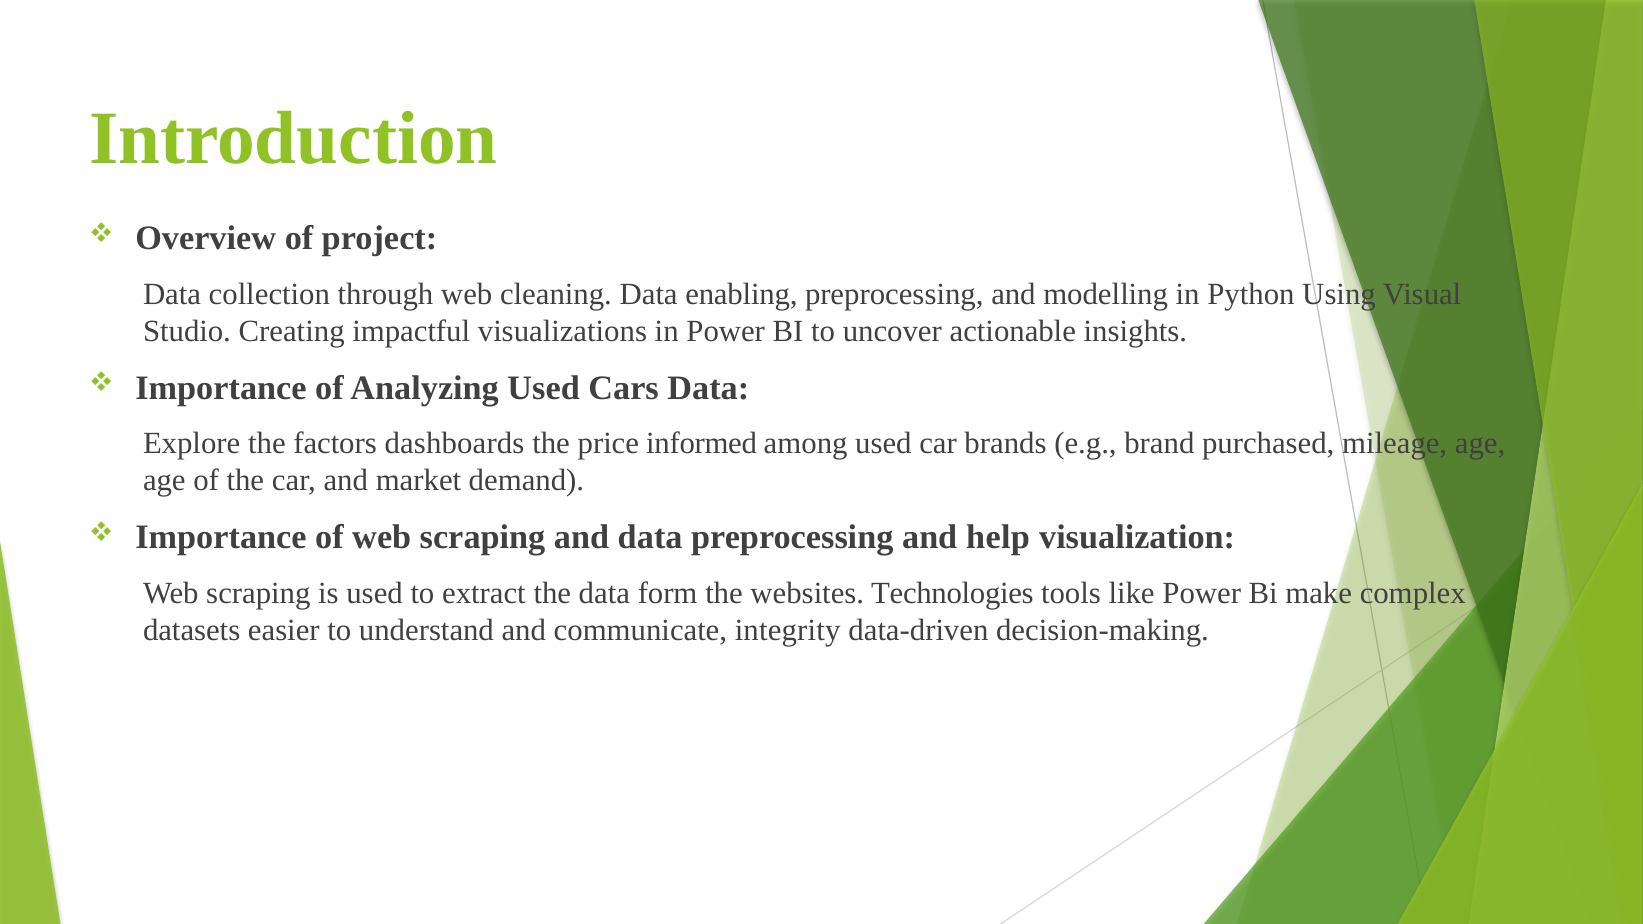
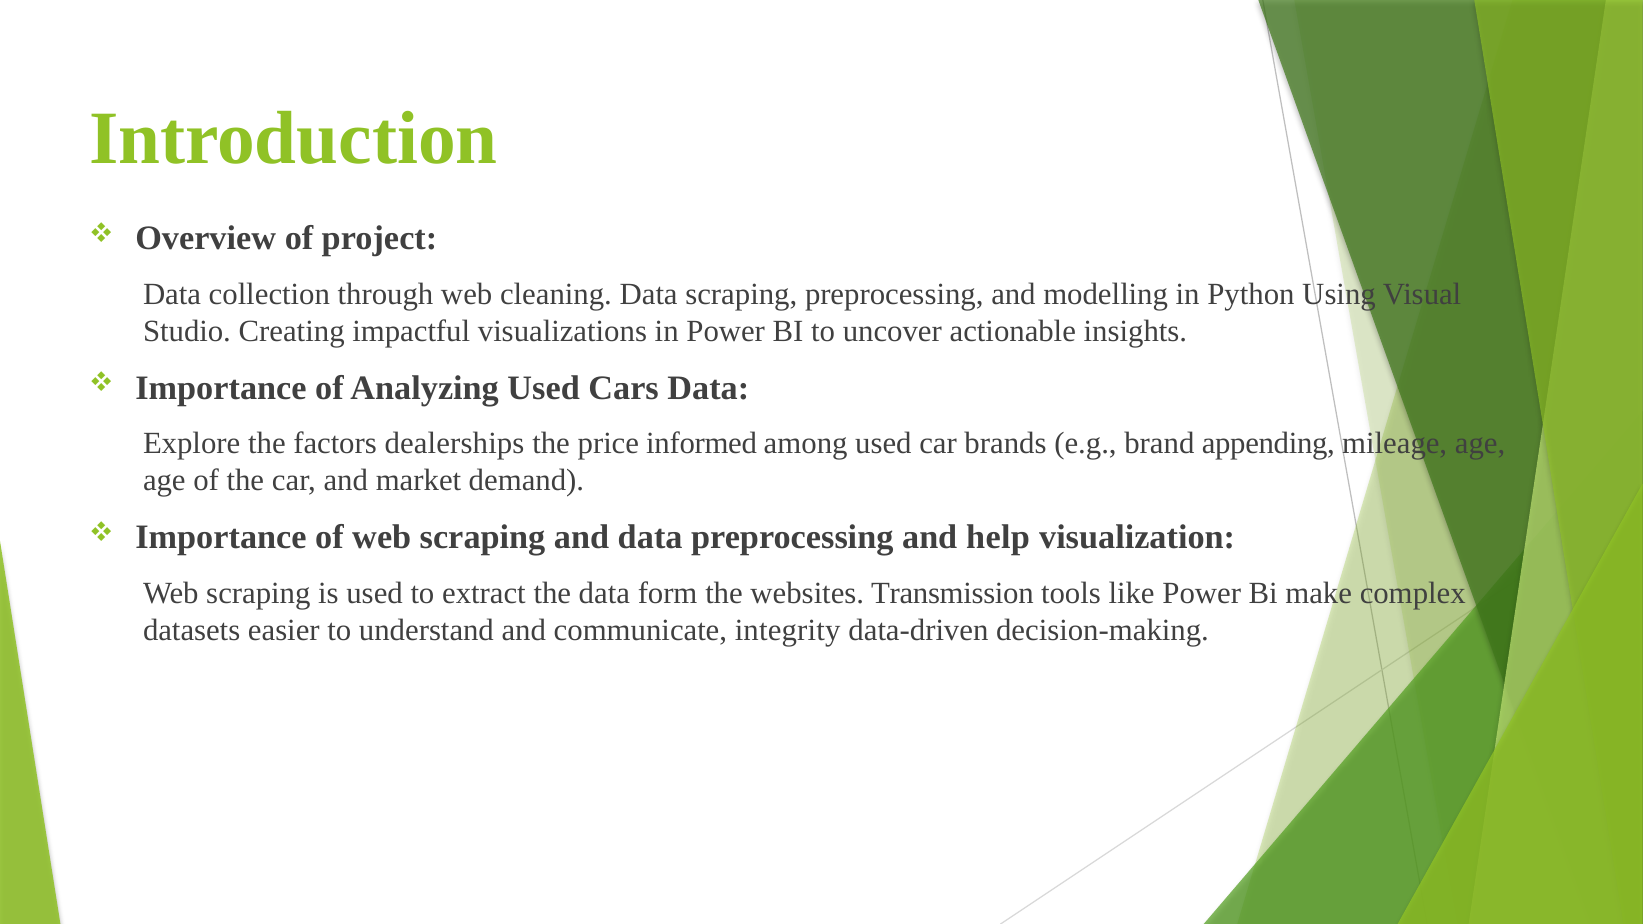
Data enabling: enabling -> scraping
dashboards: dashboards -> dealerships
purchased: purchased -> appending
Technologies: Technologies -> Transmission
